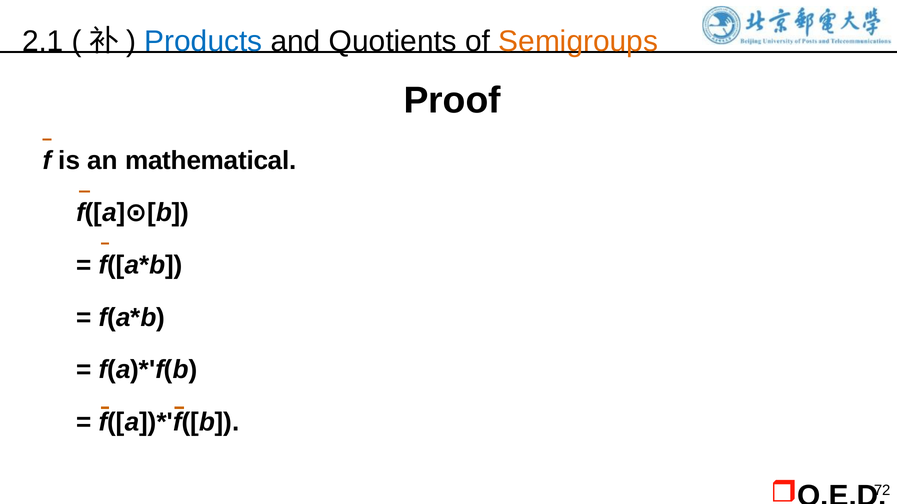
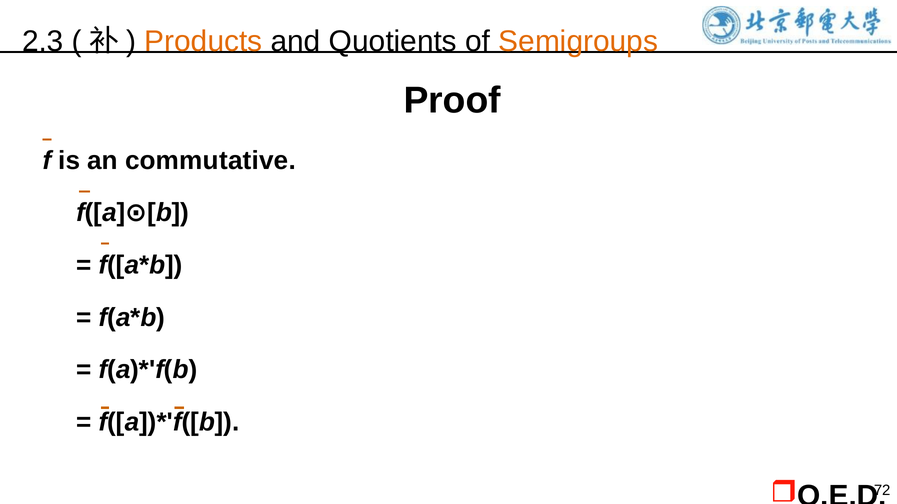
2.1: 2.1 -> 2.3
Products colour: blue -> orange
mathematical: mathematical -> commutative
